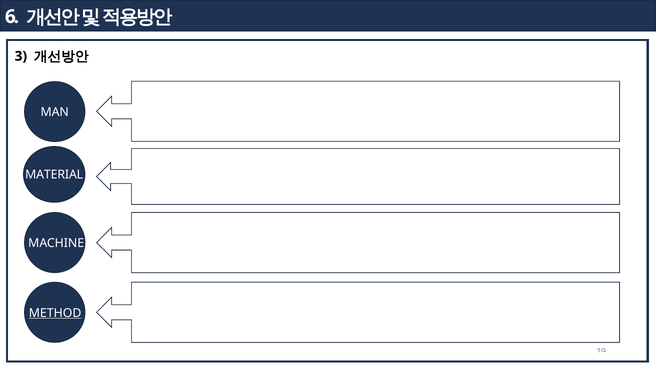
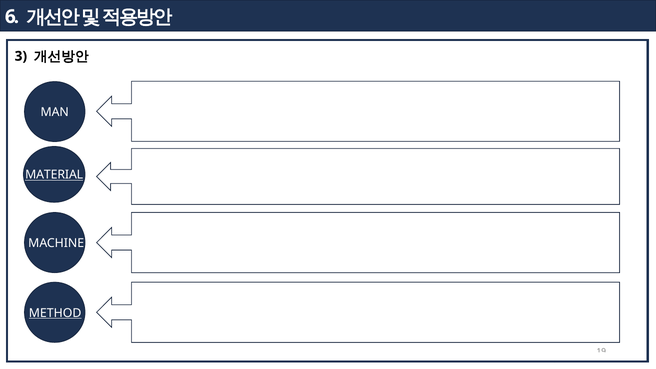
MATERIAL underline: none -> present
